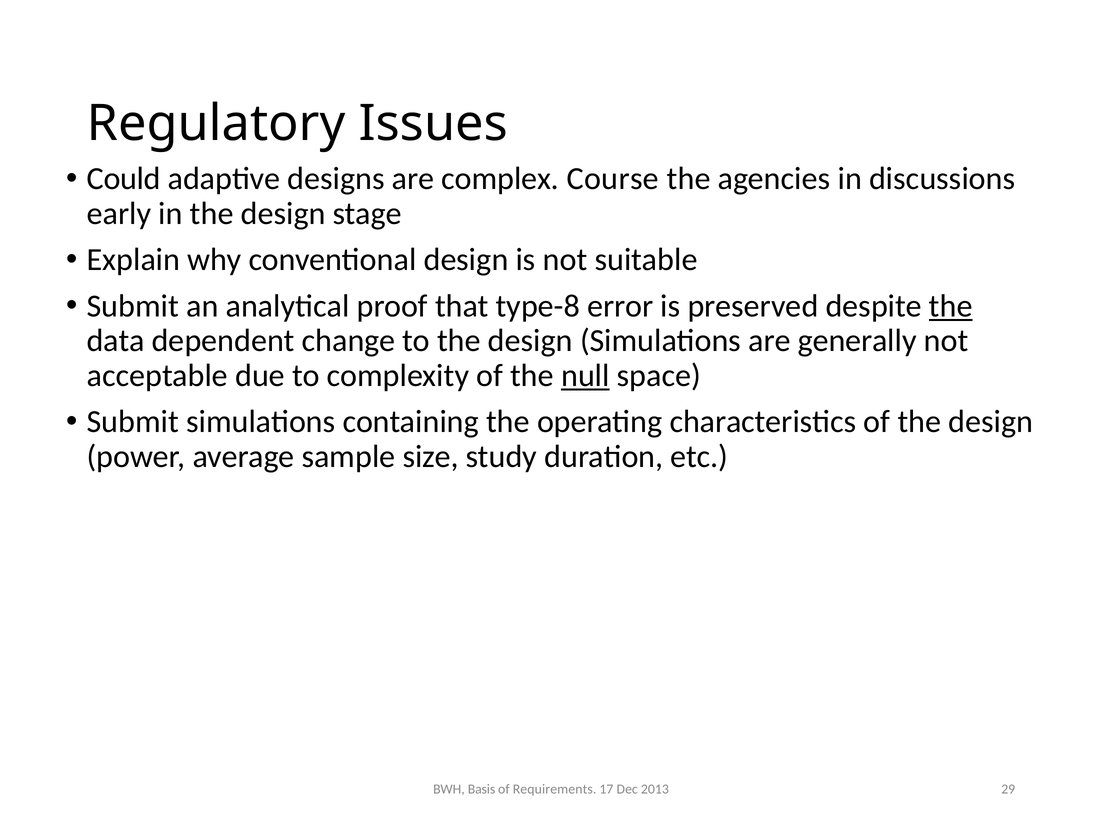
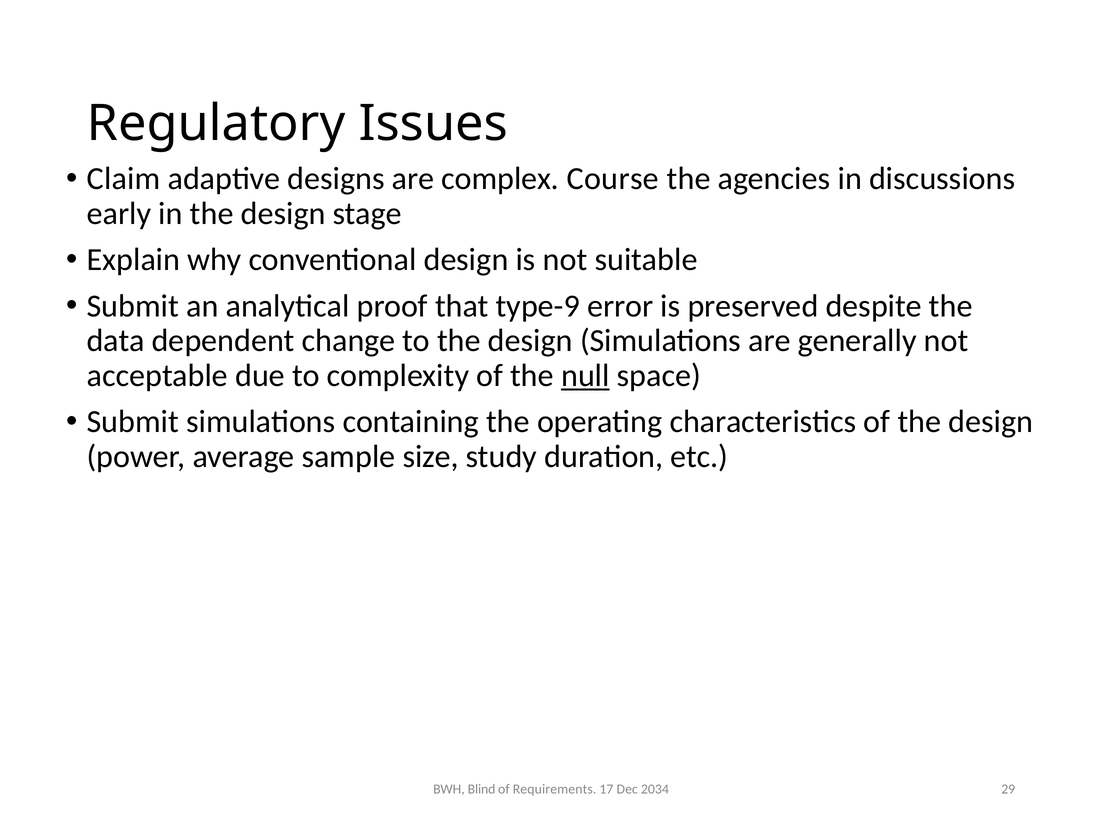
Could: Could -> Claim
type-8: type-8 -> type-9
the at (951, 306) underline: present -> none
Basis: Basis -> Blind
2013: 2013 -> 2034
